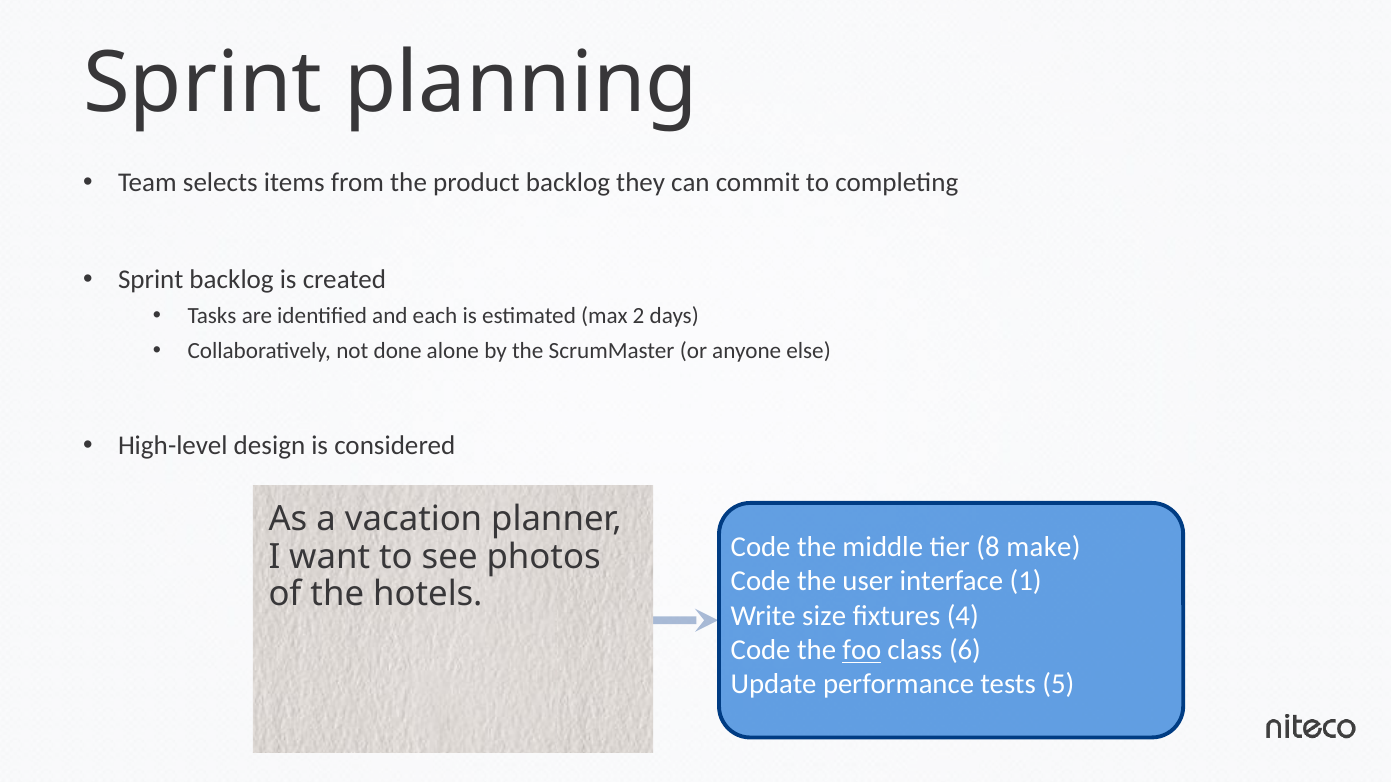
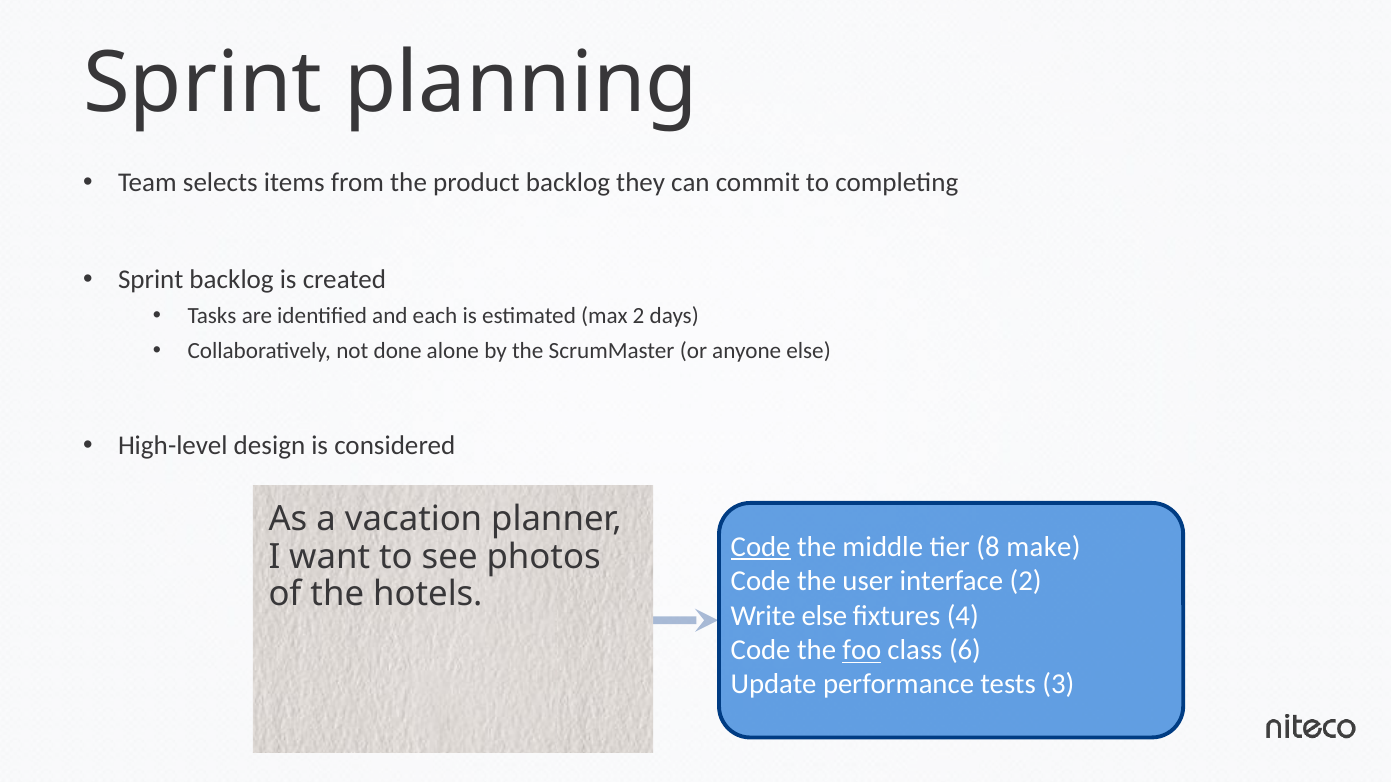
Code at (761, 547) underline: none -> present
interface 1: 1 -> 2
Write size: size -> else
5: 5 -> 3
